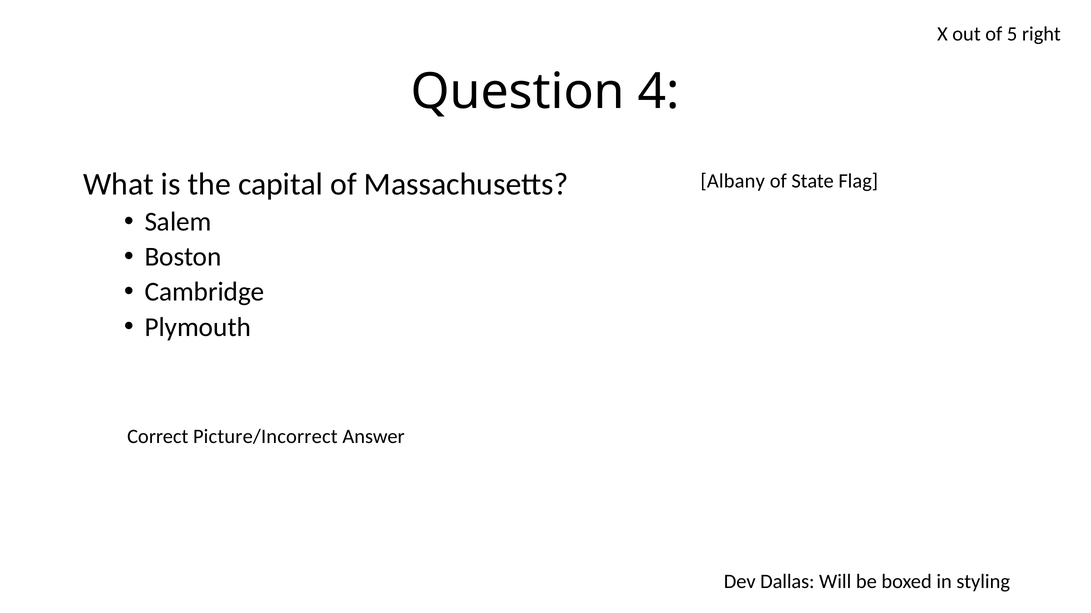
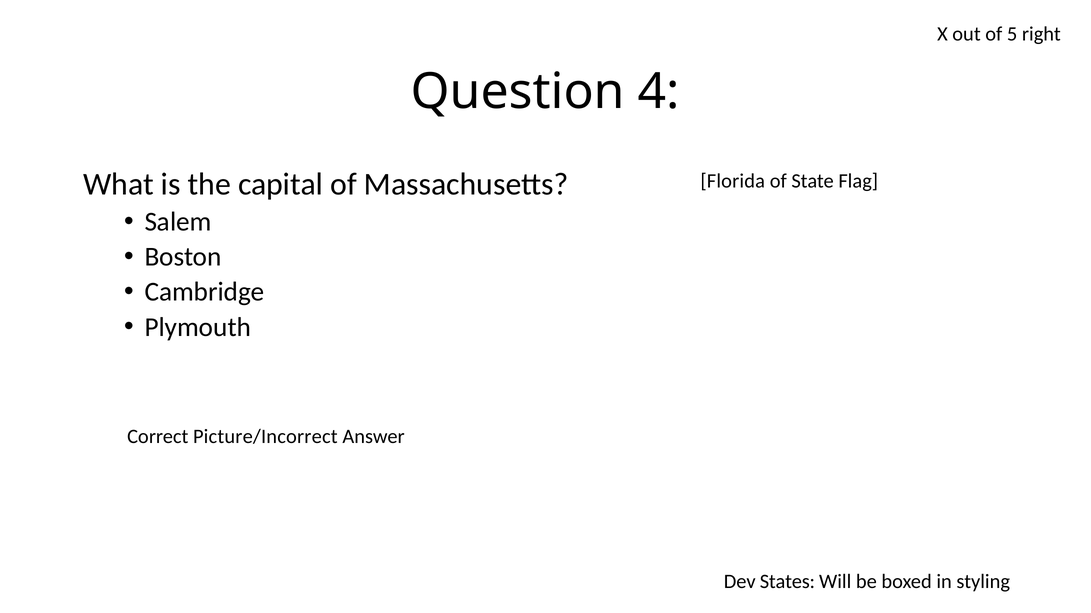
Albany: Albany -> Florida
Dallas: Dallas -> States
